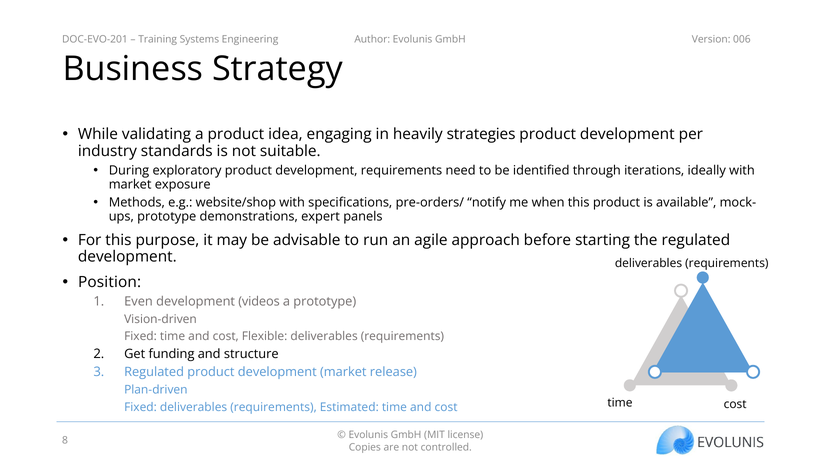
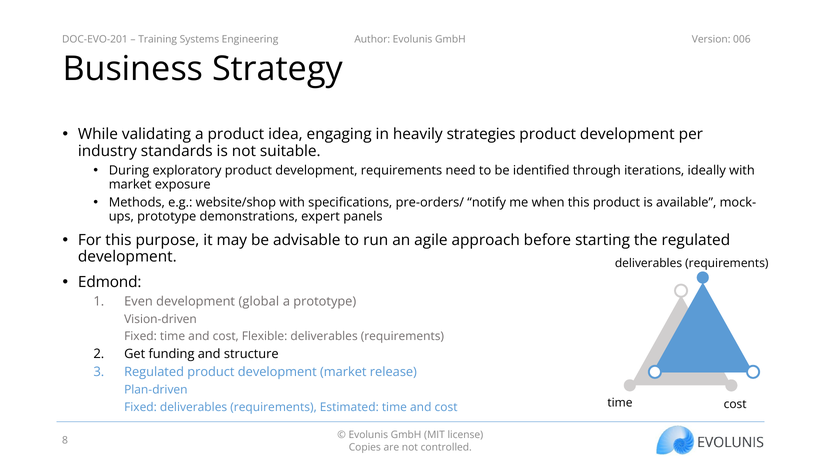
Position: Position -> Edmond
videos: videos -> global
